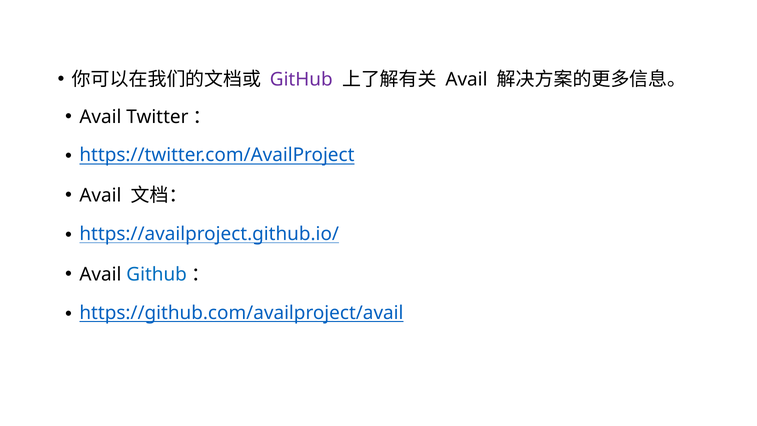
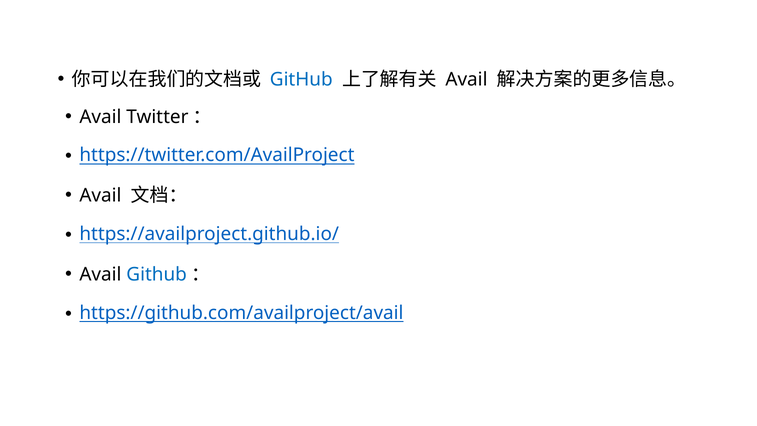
GitHub at (301, 79) colour: purple -> blue
